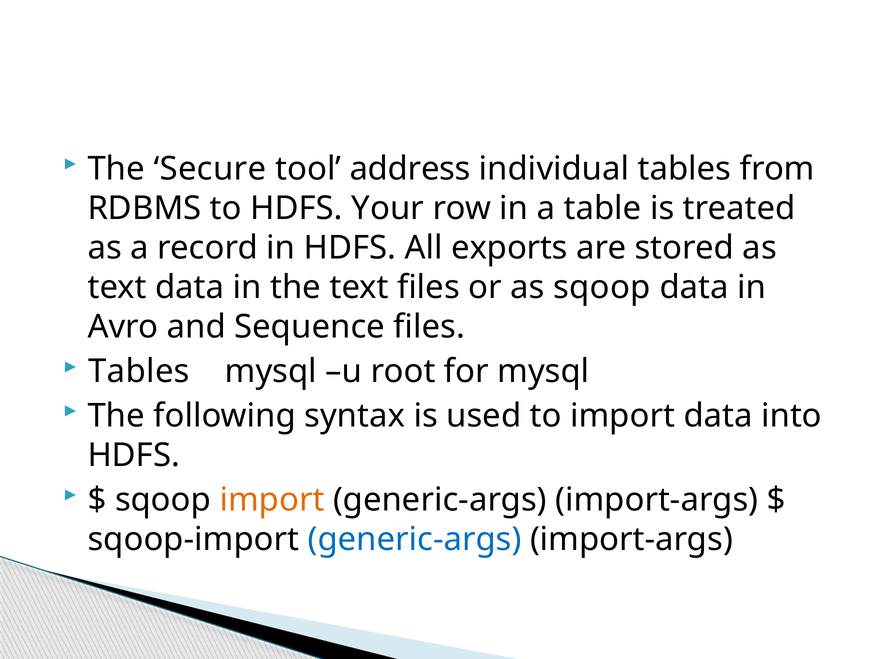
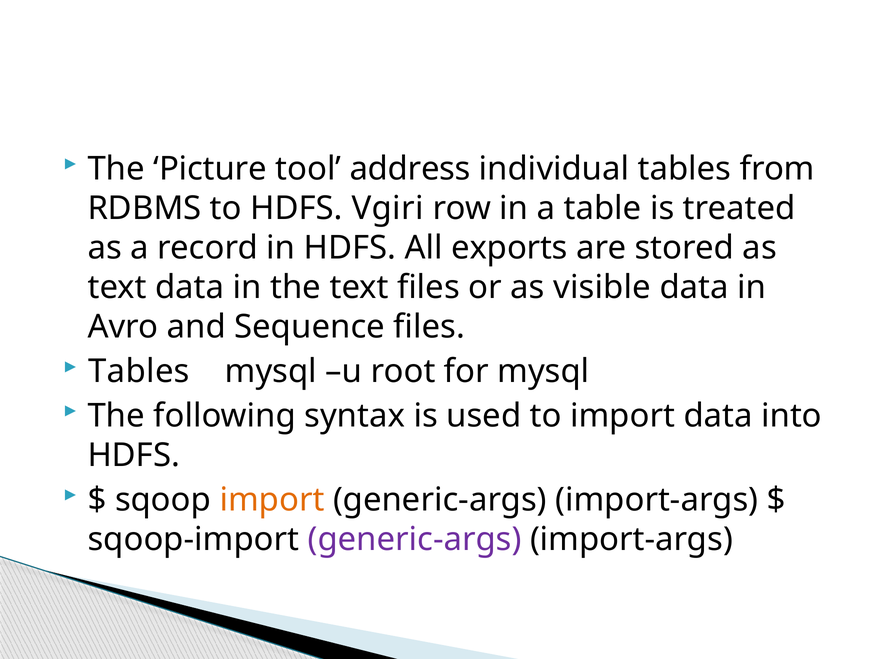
Secure: Secure -> Picture
Your: Your -> Vgiri
as sqoop: sqoop -> visible
generic-args at (415, 539) colour: blue -> purple
